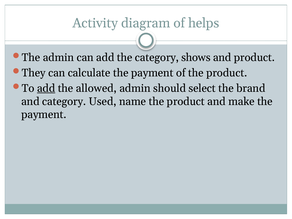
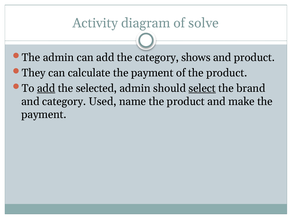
helps: helps -> solve
allowed: allowed -> selected
select underline: none -> present
